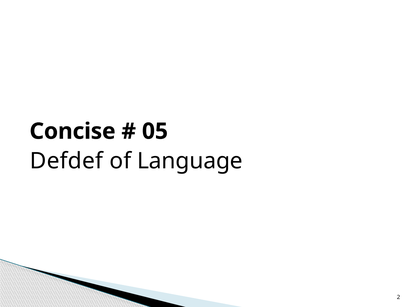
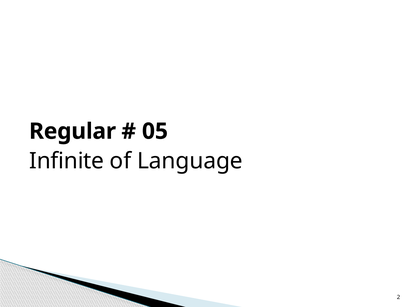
Concise: Concise -> Regular
Defdef: Defdef -> Infinite
